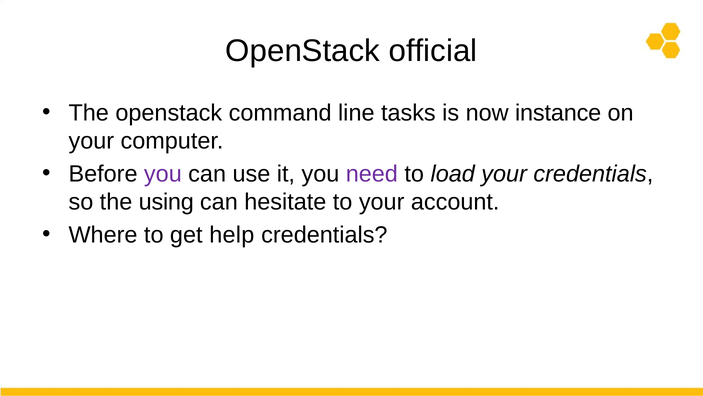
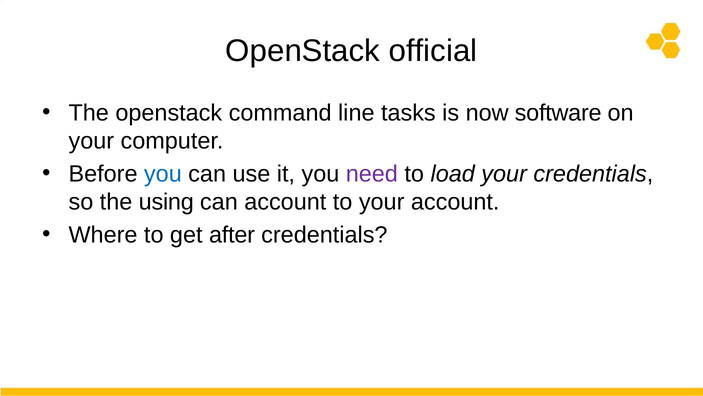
instance: instance -> software
you at (163, 174) colour: purple -> blue
can hesitate: hesitate -> account
help: help -> after
